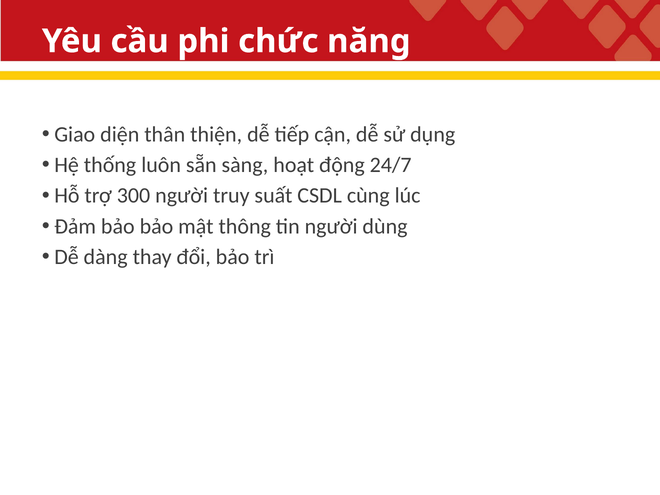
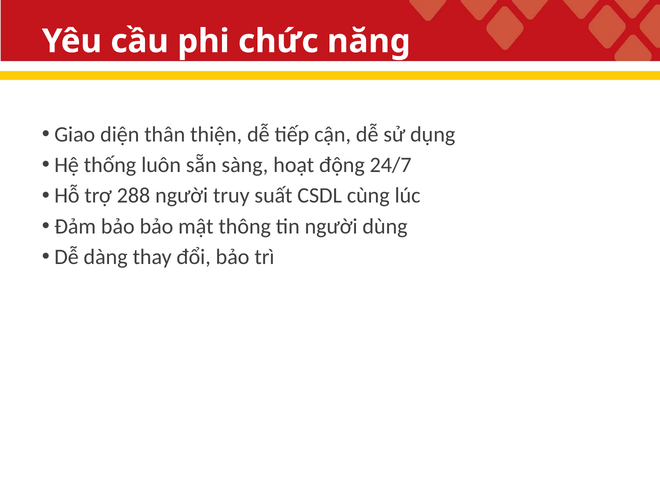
300: 300 -> 288
